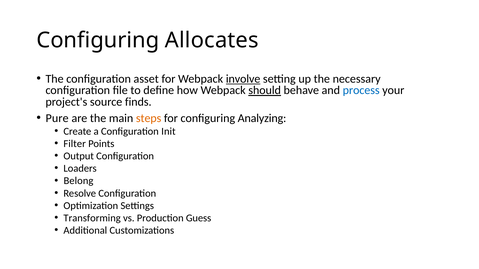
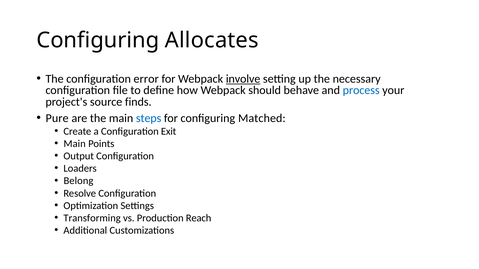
asset: asset -> error
should underline: present -> none
steps colour: orange -> blue
Analyzing: Analyzing -> Matched
Init: Init -> Exit
Filter at (75, 144): Filter -> Main
Guess: Guess -> Reach
